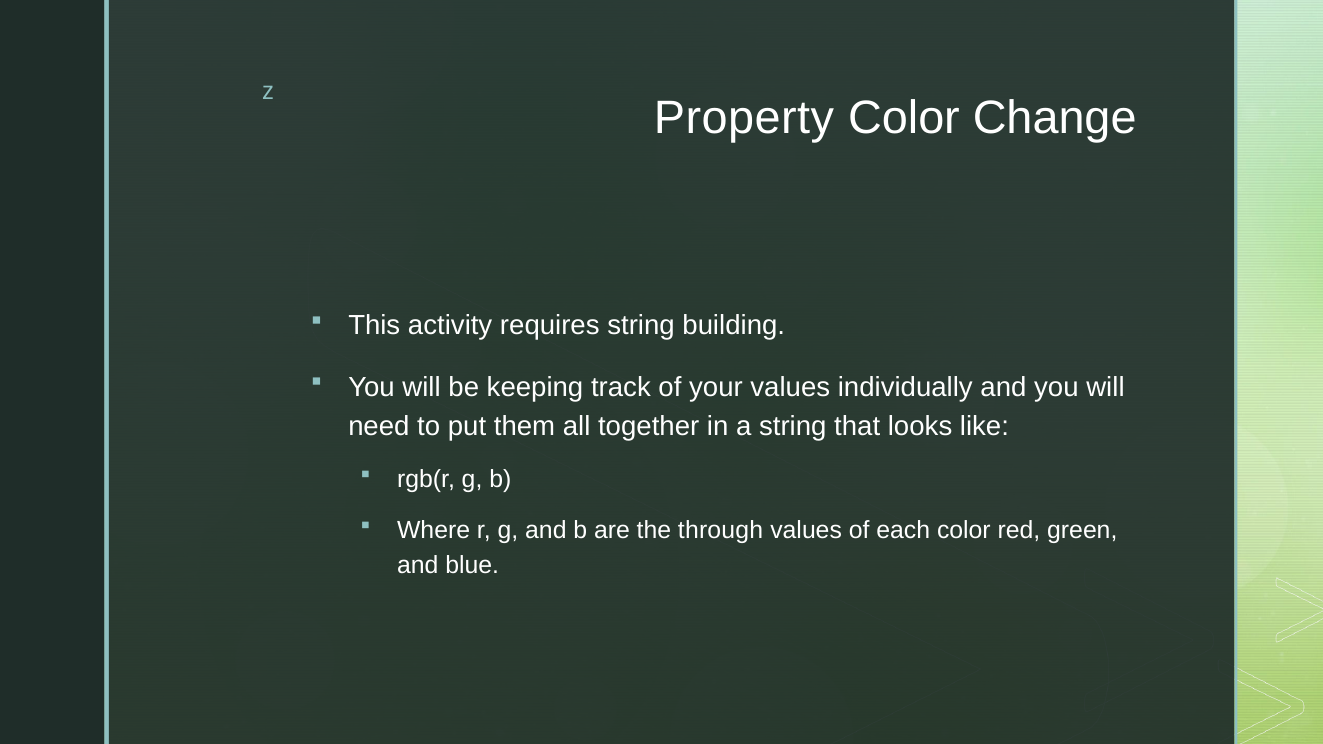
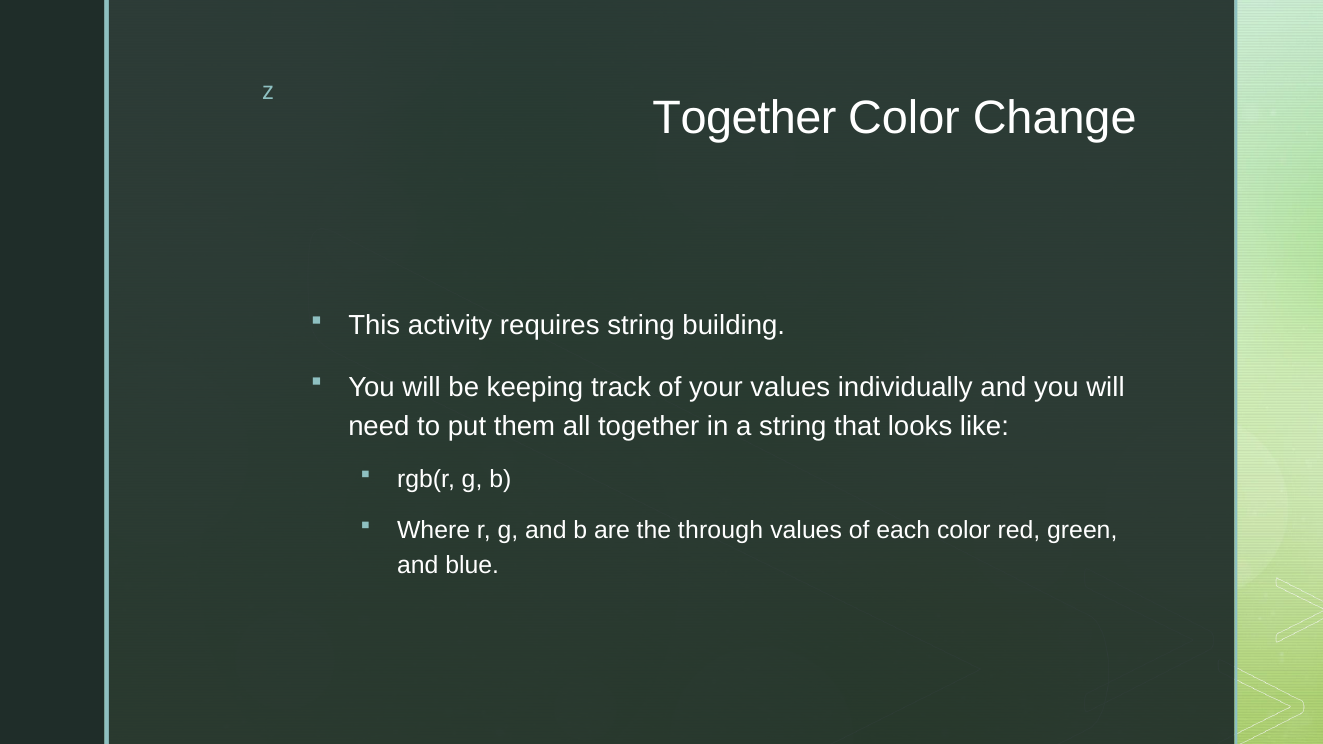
Property at (744, 118): Property -> Together
